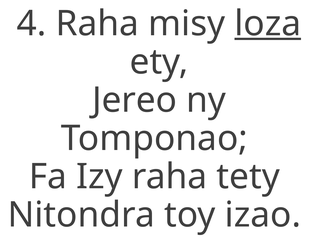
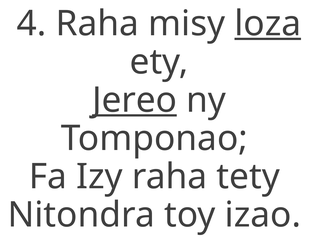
Jereo underline: none -> present
